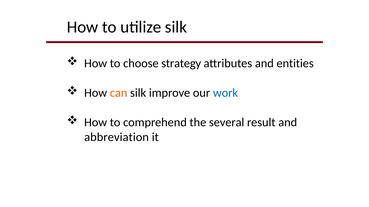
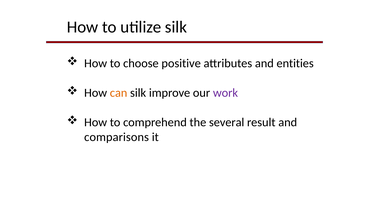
strategy: strategy -> positive
work colour: blue -> purple
abbreviation: abbreviation -> comparisons
